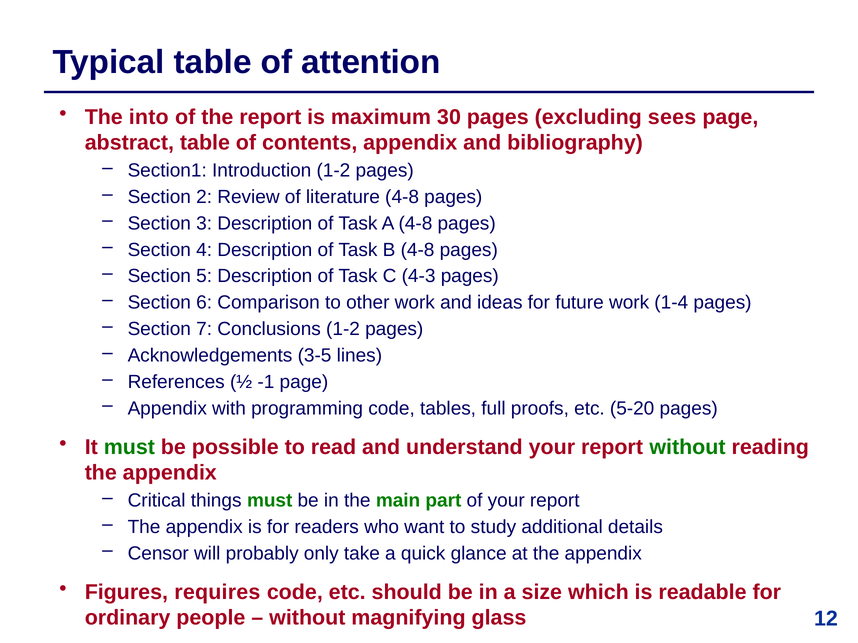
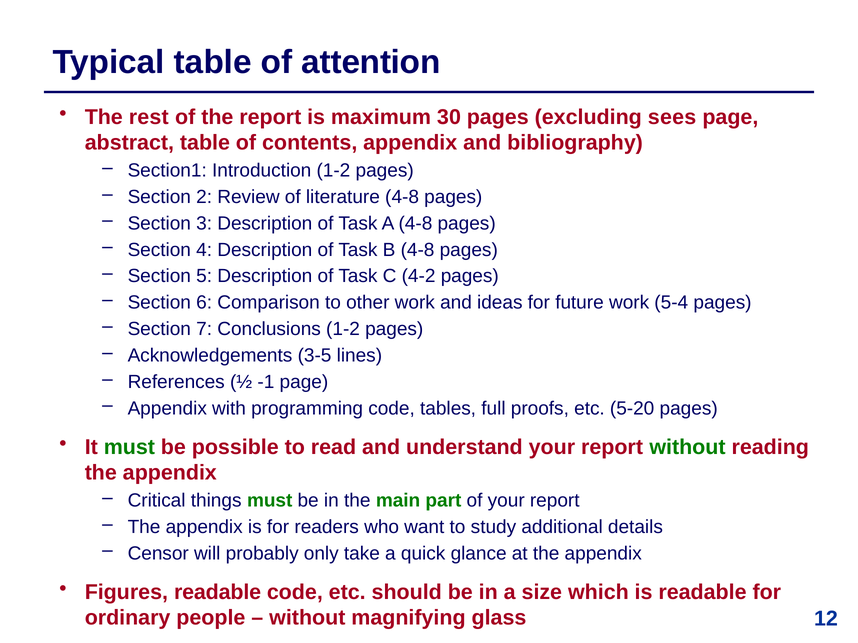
into: into -> rest
4-3: 4-3 -> 4-2
1-4: 1-4 -> 5-4
Figures requires: requires -> readable
